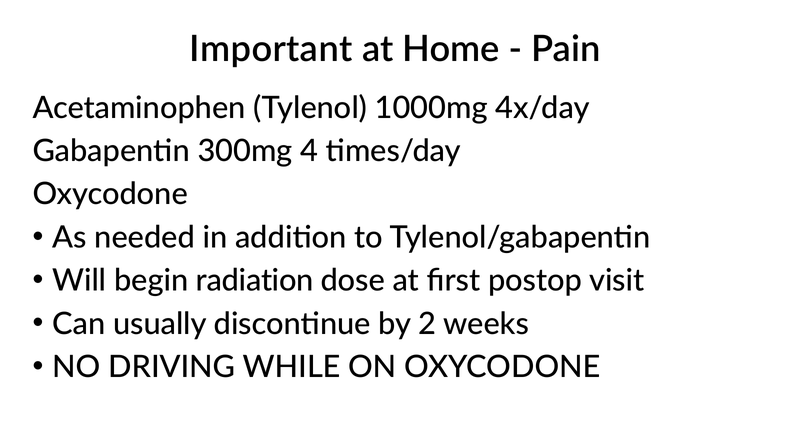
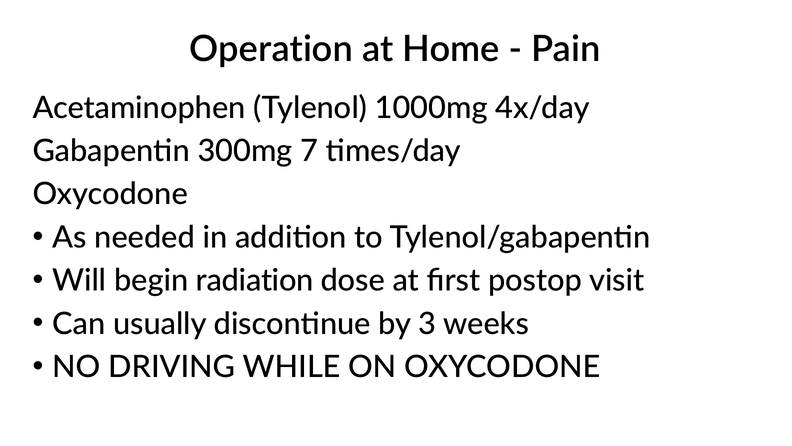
Important: Important -> Operation
4: 4 -> 7
2: 2 -> 3
